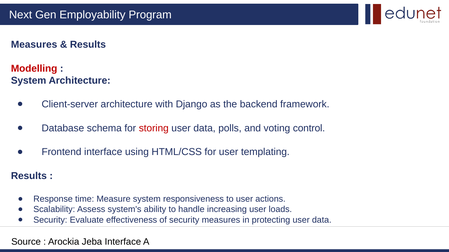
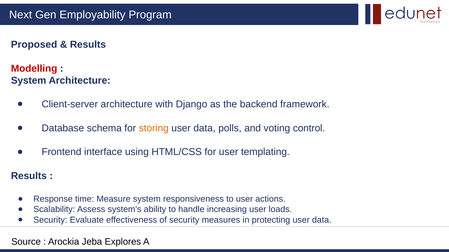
Measures at (34, 45): Measures -> Proposed
storing colour: red -> orange
Jeba Interface: Interface -> Explores
